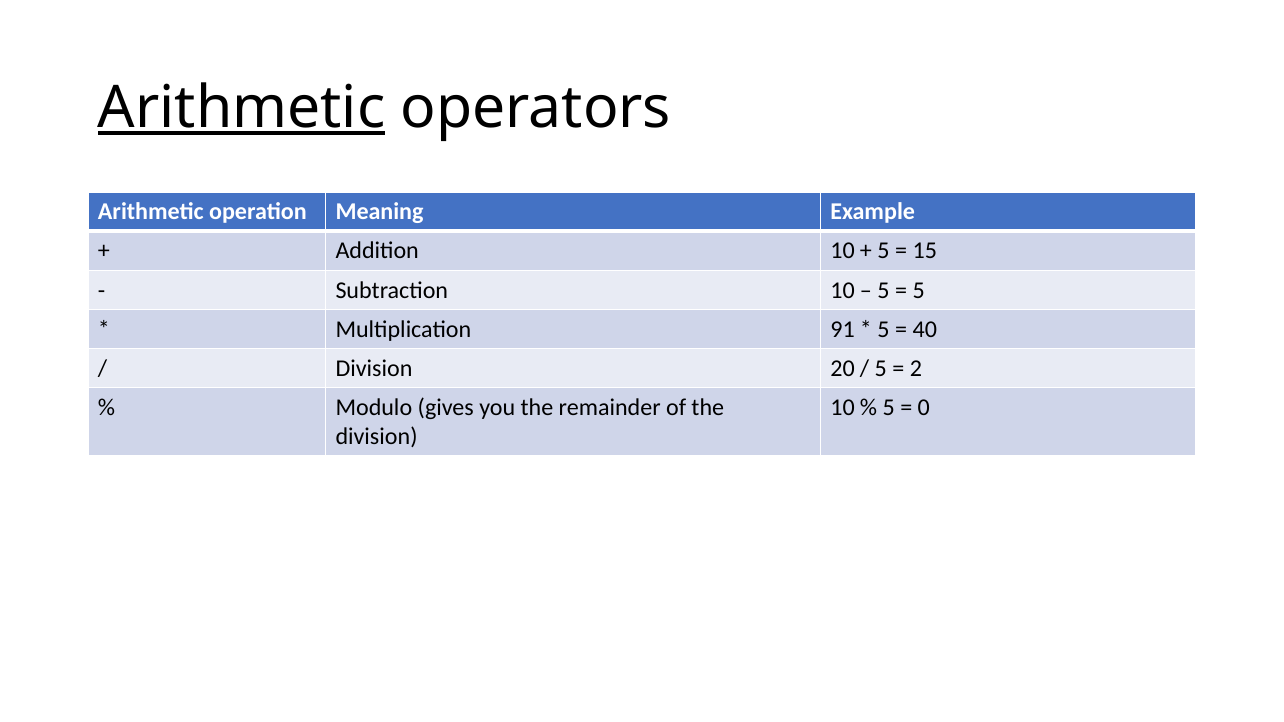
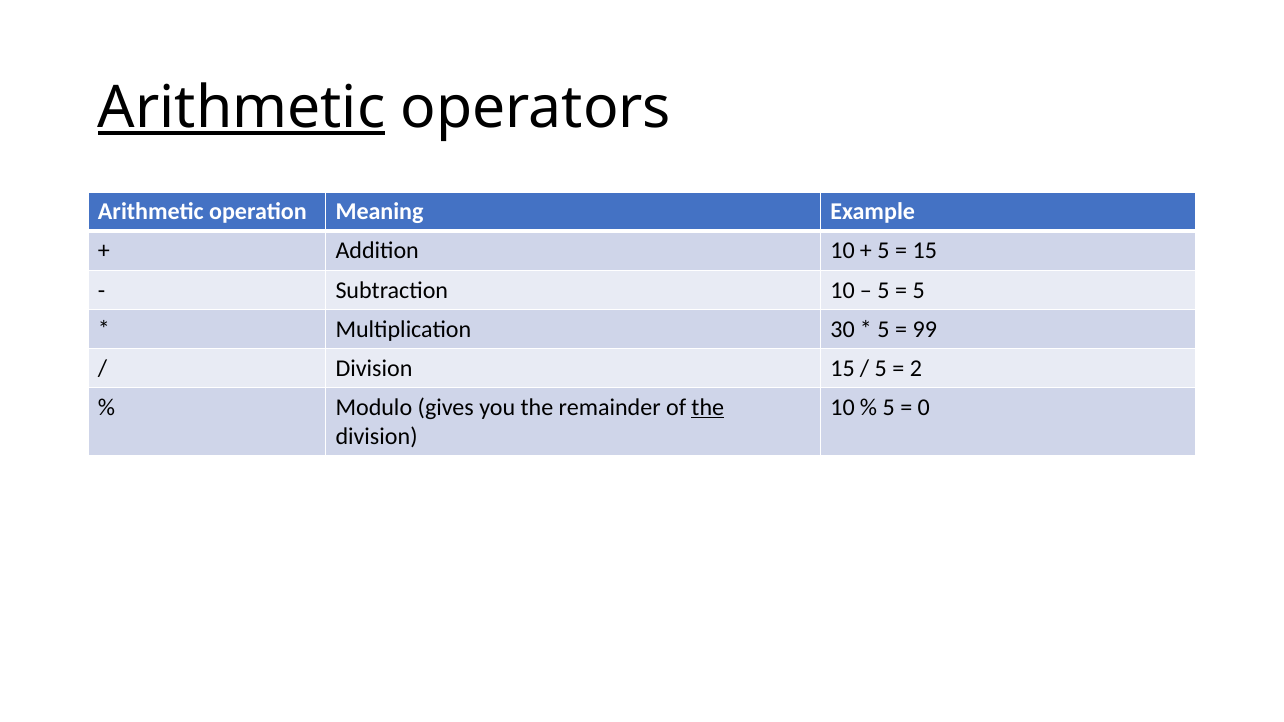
91: 91 -> 30
40: 40 -> 99
Division 20: 20 -> 15
the at (708, 407) underline: none -> present
